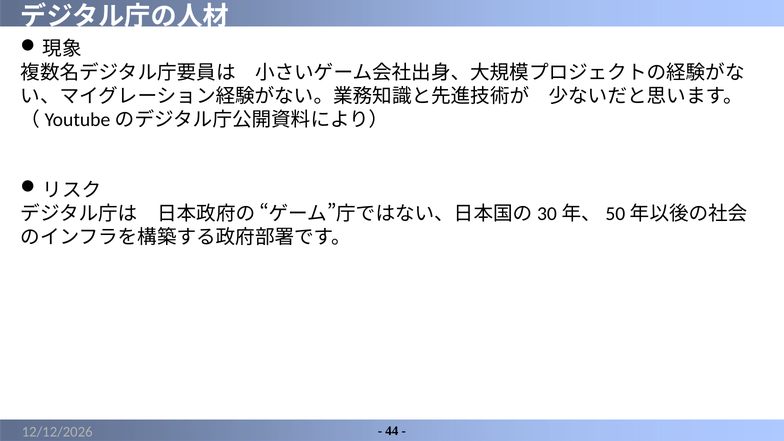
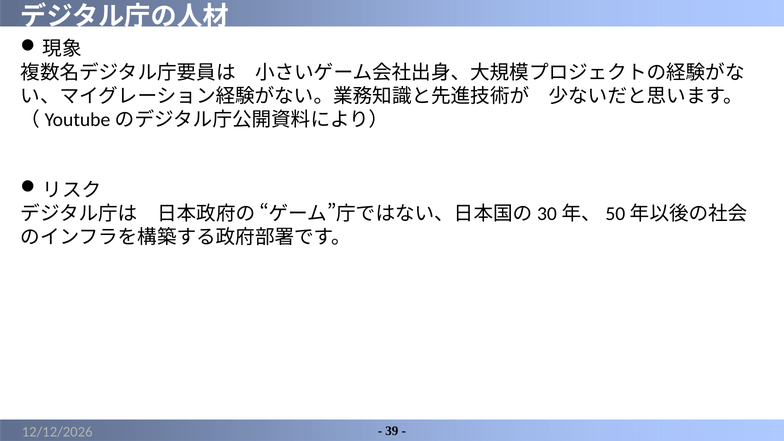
44: 44 -> 39
